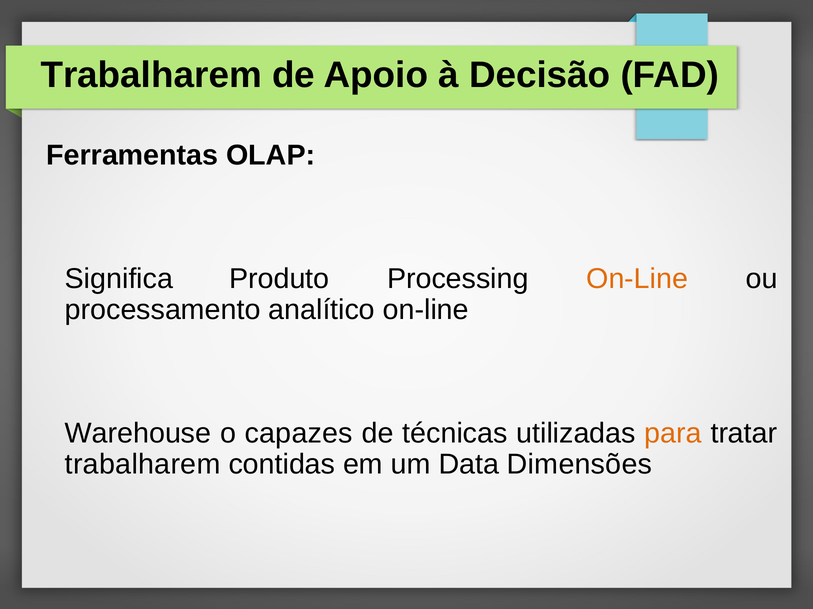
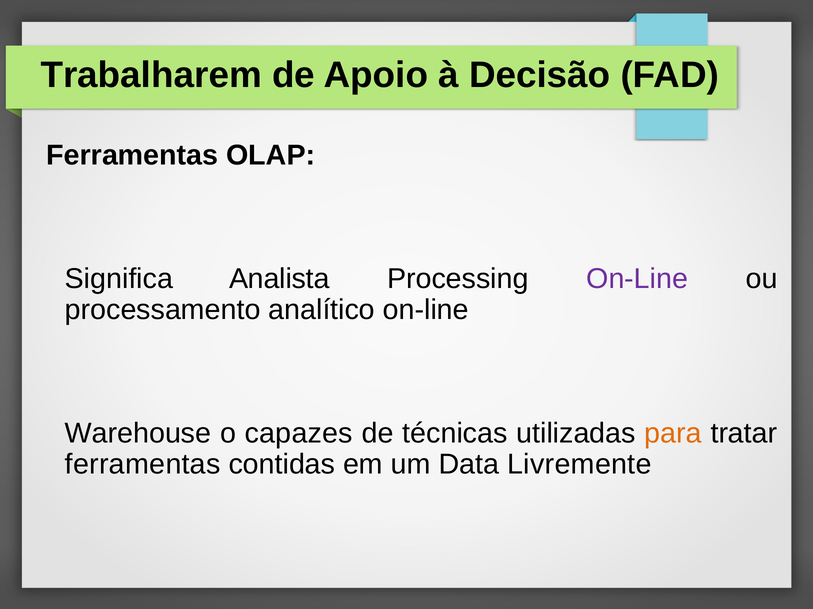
Produto: Produto -> Analista
On-Line at (637, 279) colour: orange -> purple
trabalharem at (143, 465): trabalharem -> ferramentas
Dimensões: Dimensões -> Livremente
